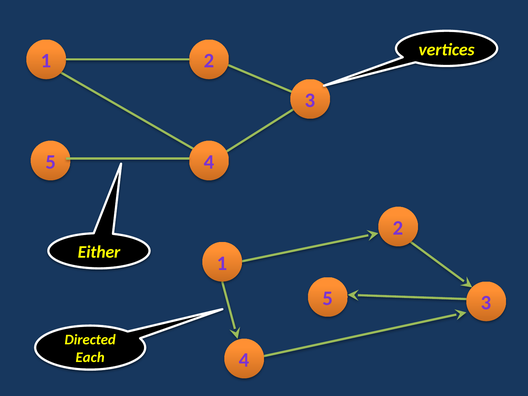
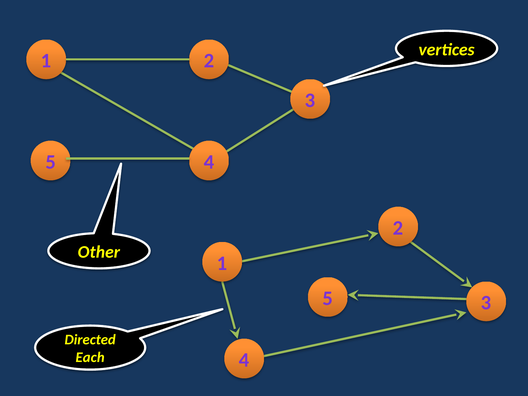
Either: Either -> Other
